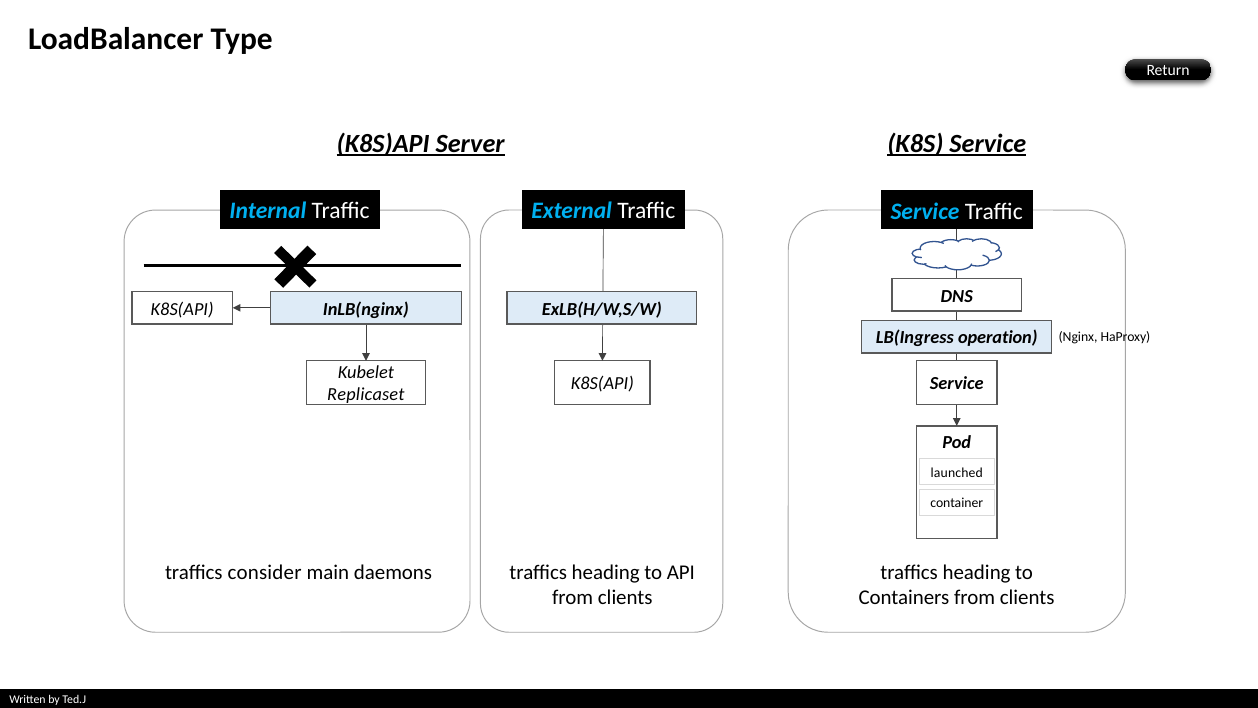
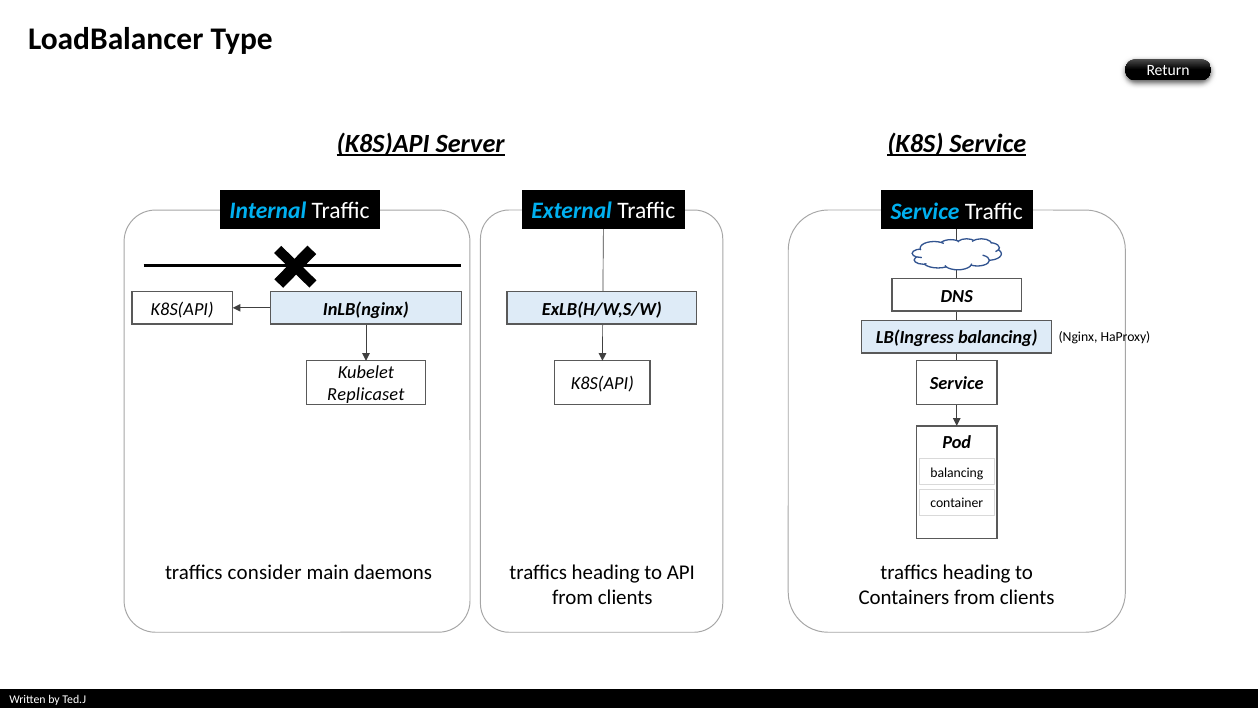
LB(Ingress operation: operation -> balancing
launched at (957, 472): launched -> balancing
